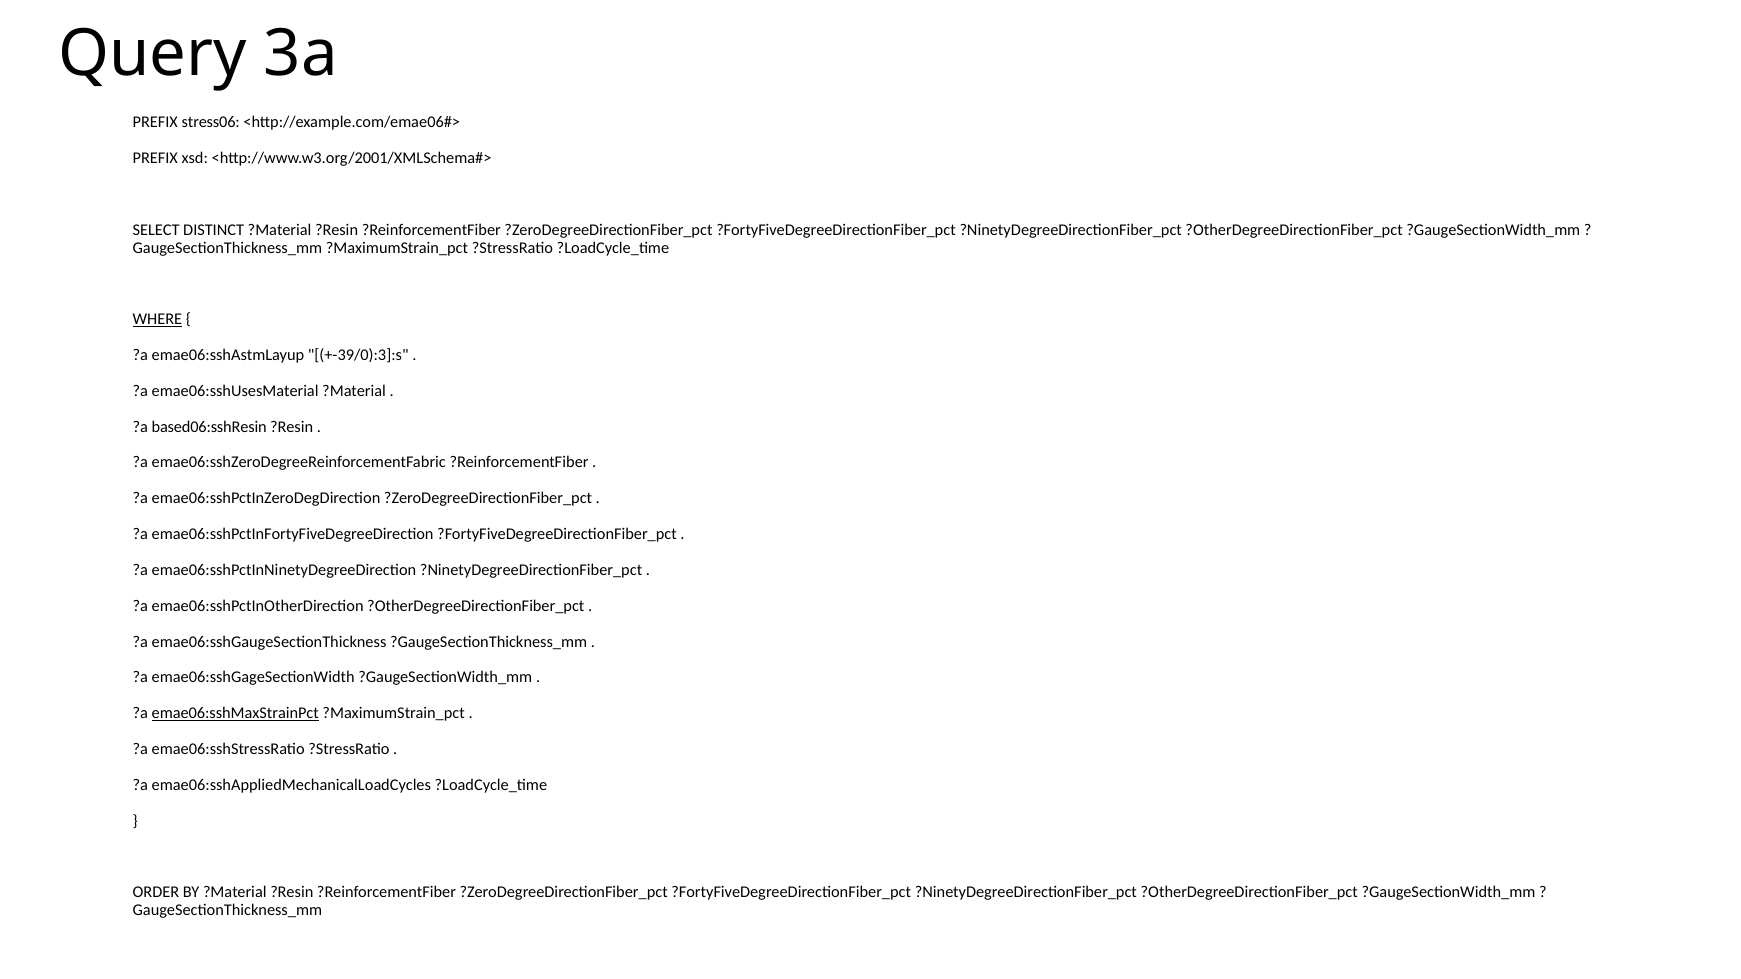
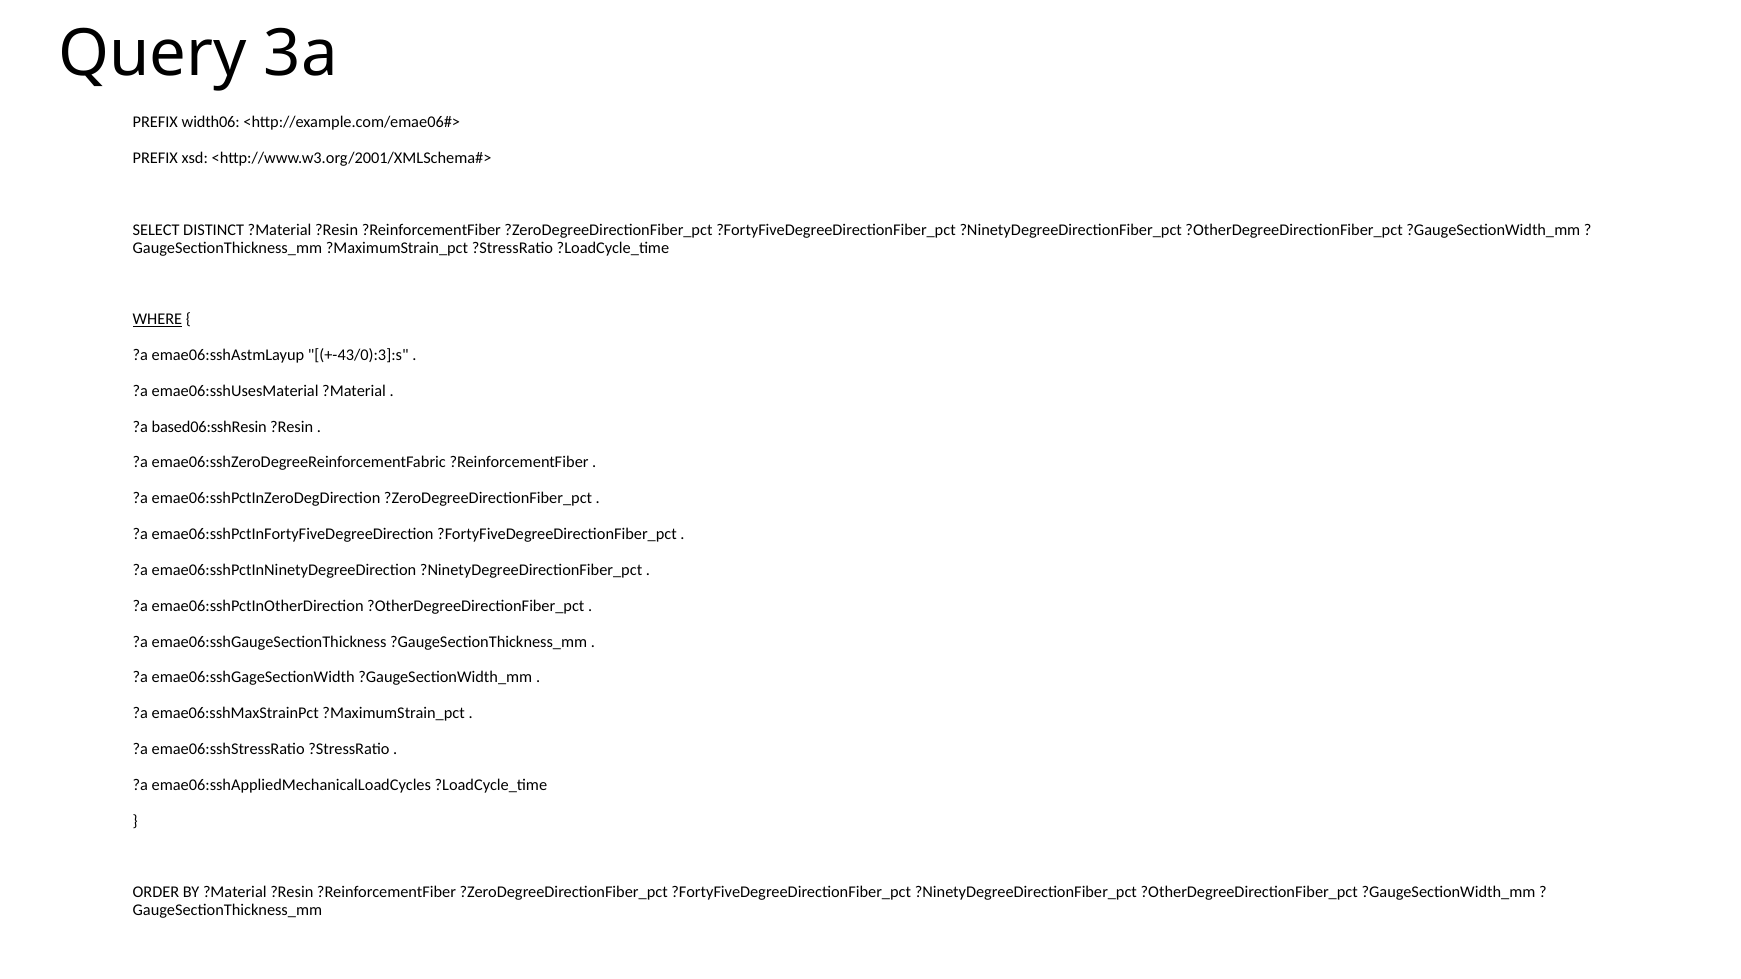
stress06: stress06 -> width06
+-39/0):3]:s: +-39/0):3]:s -> +-43/0):3]:s
emae06:sshMaxStrainPct underline: present -> none
